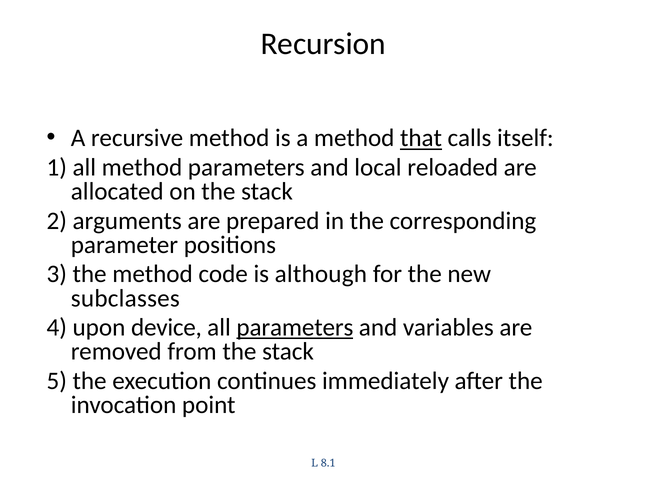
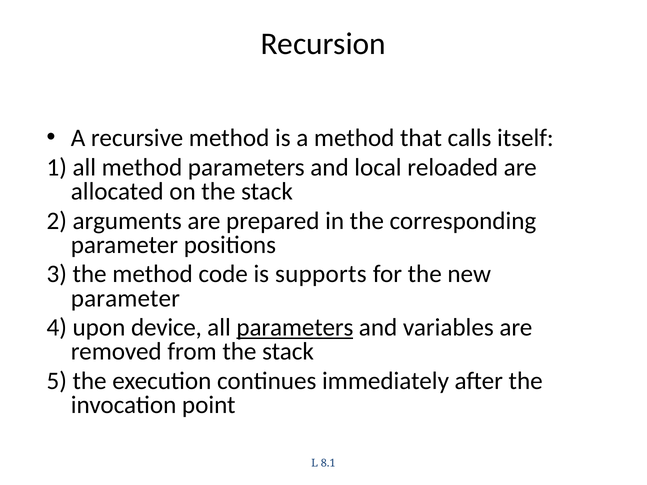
that underline: present -> none
although: although -> supports
subclasses at (125, 298): subclasses -> parameter
